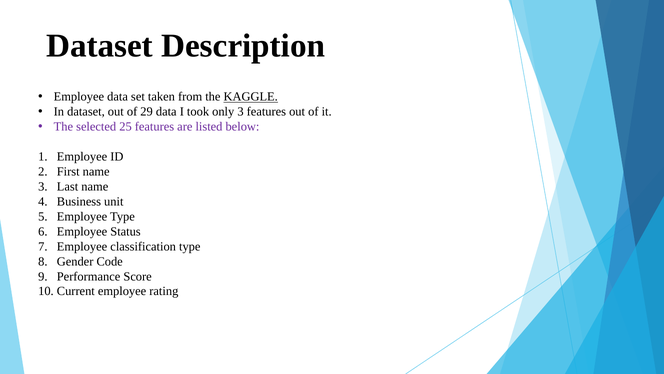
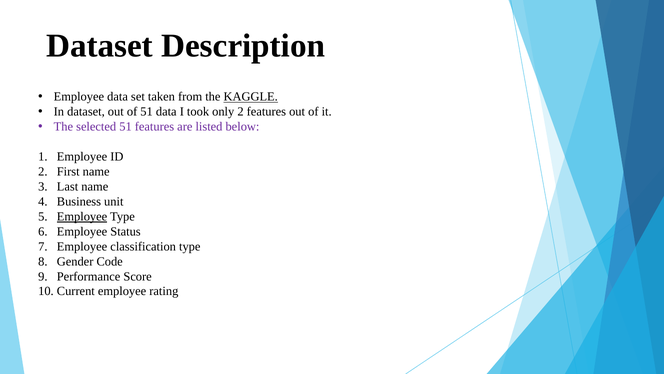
of 29: 29 -> 51
only 3: 3 -> 2
selected 25: 25 -> 51
Employee at (82, 216) underline: none -> present
